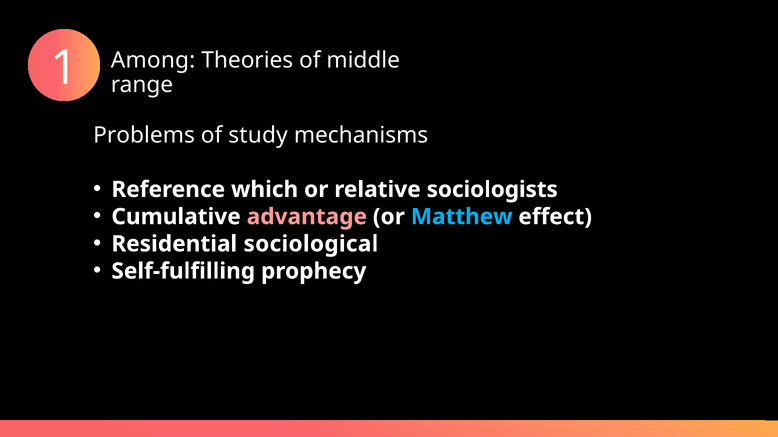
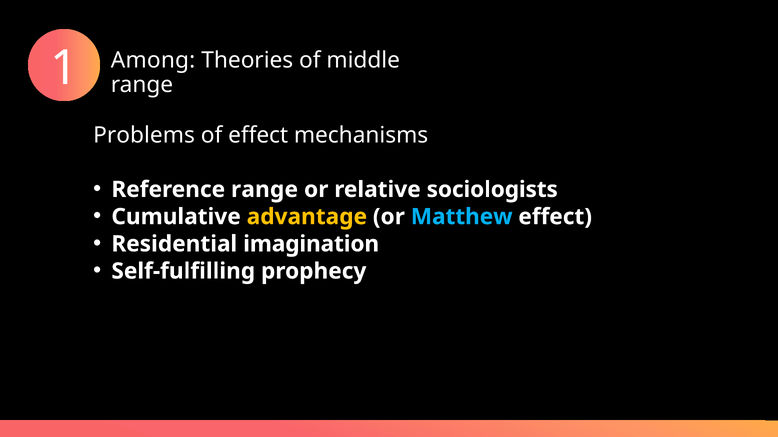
of study: study -> effect
Reference which: which -> range
advantage colour: pink -> yellow
sociological: sociological -> imagination
